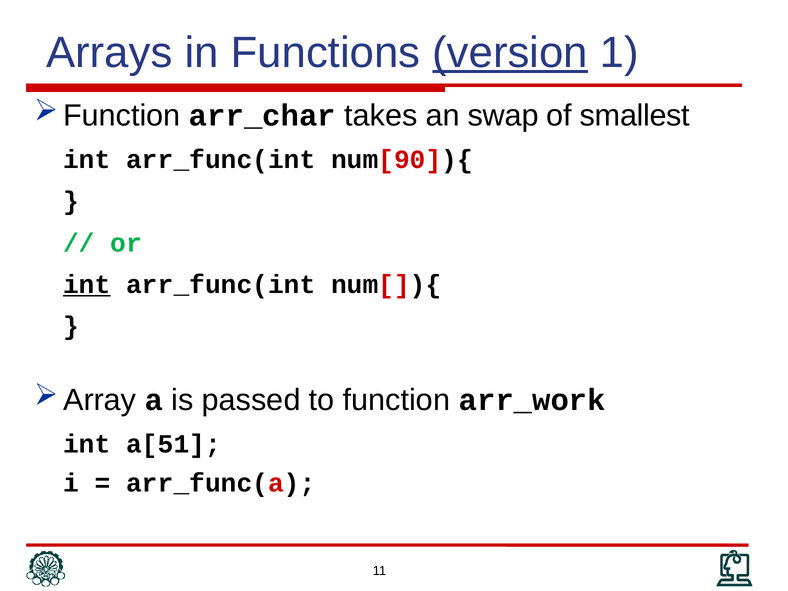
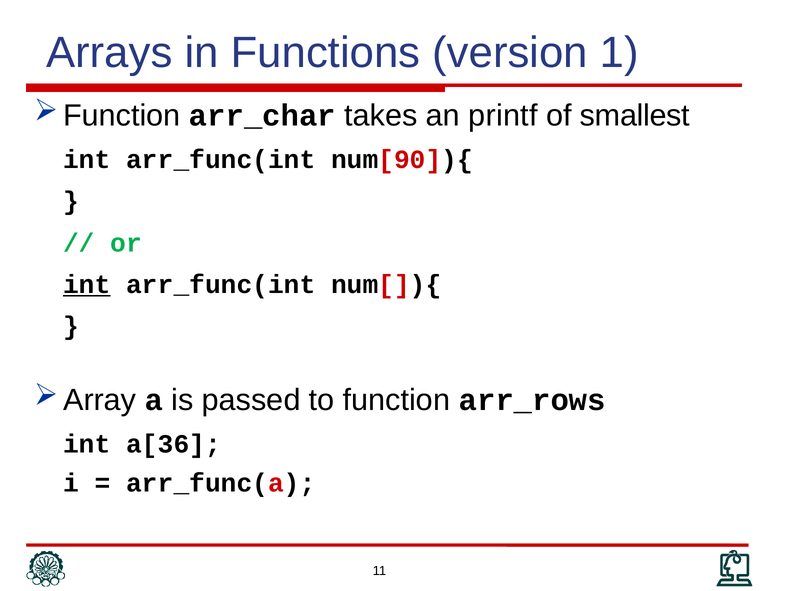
version underline: present -> none
swap: swap -> printf
arr_work: arr_work -> arr_rows
a[51: a[51 -> a[36
